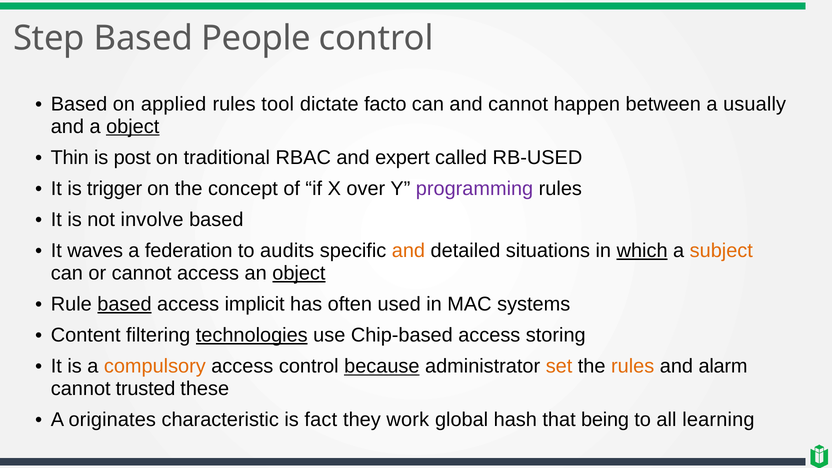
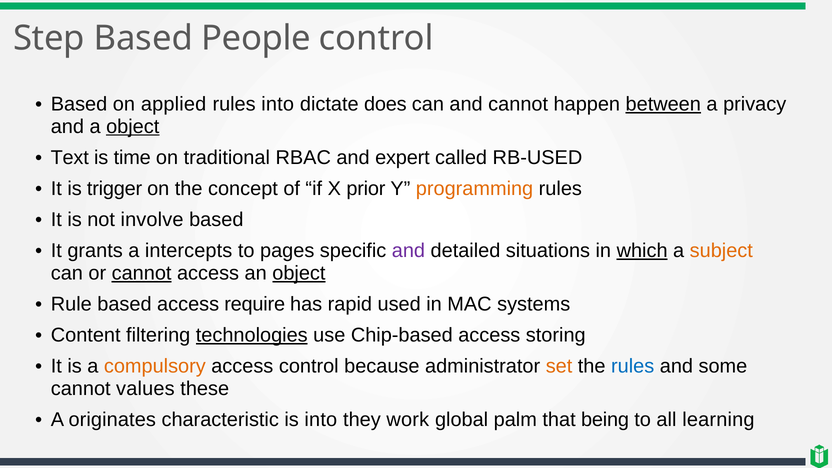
rules tool: tool -> into
facto: facto -> does
between underline: none -> present
usually: usually -> privacy
Thin: Thin -> Text
post: post -> time
over: over -> prior
programming colour: purple -> orange
waves: waves -> grants
federation: federation -> intercepts
audits: audits -> pages
and at (408, 251) colour: orange -> purple
cannot at (142, 273) underline: none -> present
based at (124, 304) underline: present -> none
implicit: implicit -> require
often: often -> rapid
because underline: present -> none
rules at (633, 366) colour: orange -> blue
alarm: alarm -> some
trusted: trusted -> values
is fact: fact -> into
hash: hash -> palm
